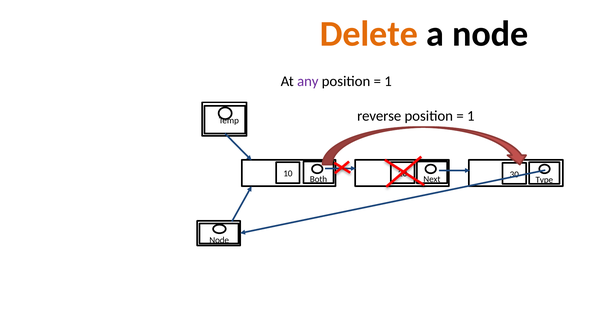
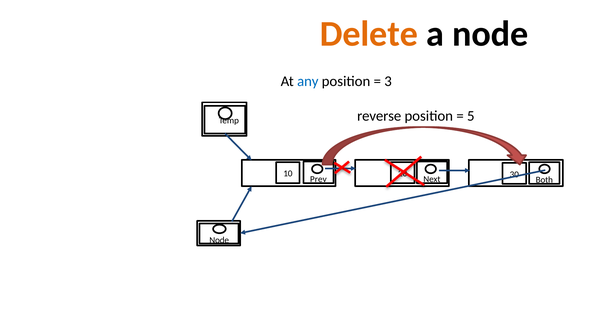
any colour: purple -> blue
1 at (388, 81): 1 -> 3
1 at (471, 116): 1 -> 5
Both: Both -> Prev
Type: Type -> Both
